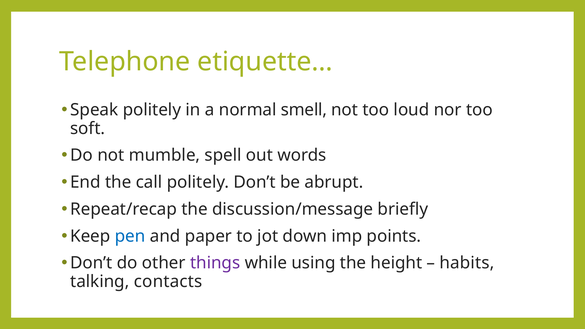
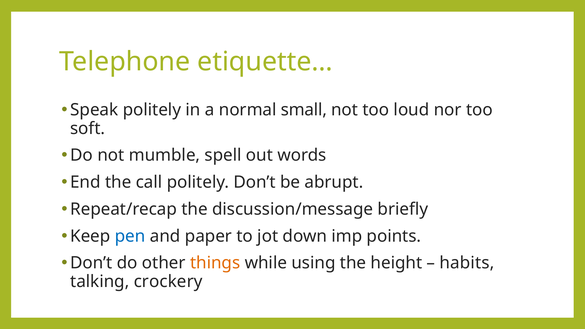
smell: smell -> small
things colour: purple -> orange
contacts: contacts -> crockery
